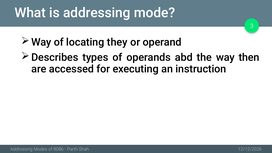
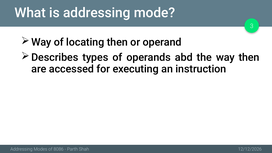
locating they: they -> then
